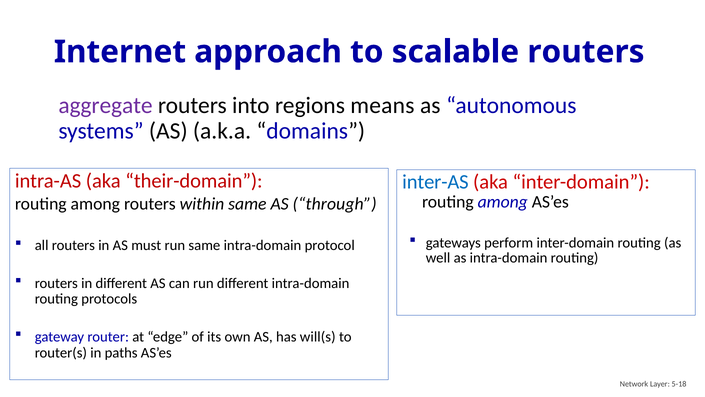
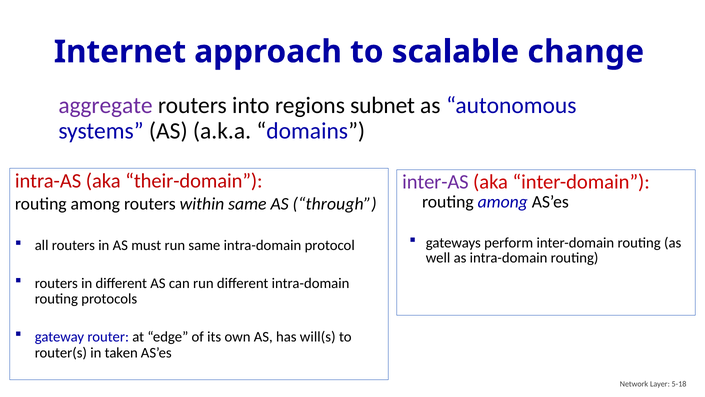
scalable routers: routers -> change
means: means -> subnet
inter-AS colour: blue -> purple
paths: paths -> taken
